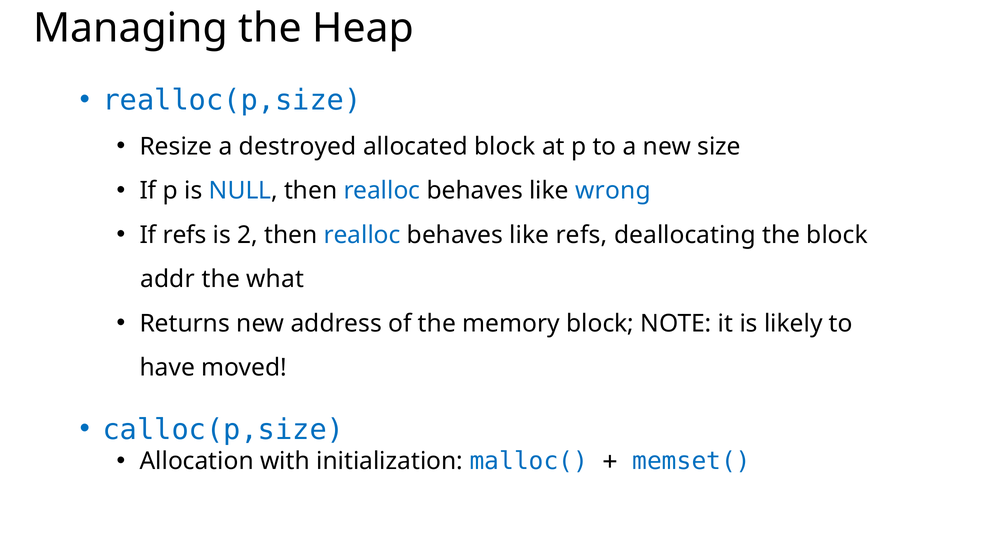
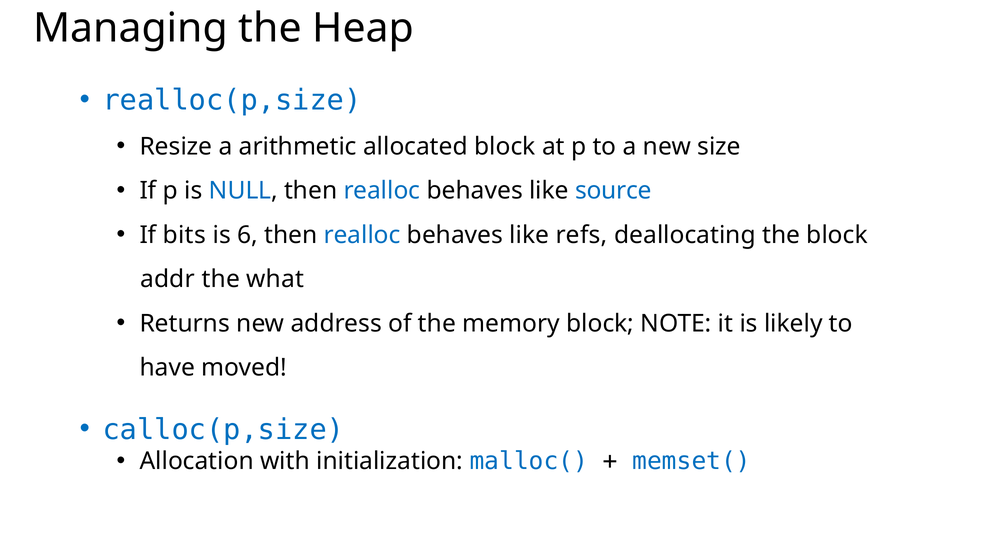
destroyed: destroyed -> arithmetic
wrong: wrong -> source
If refs: refs -> bits
2: 2 -> 6
